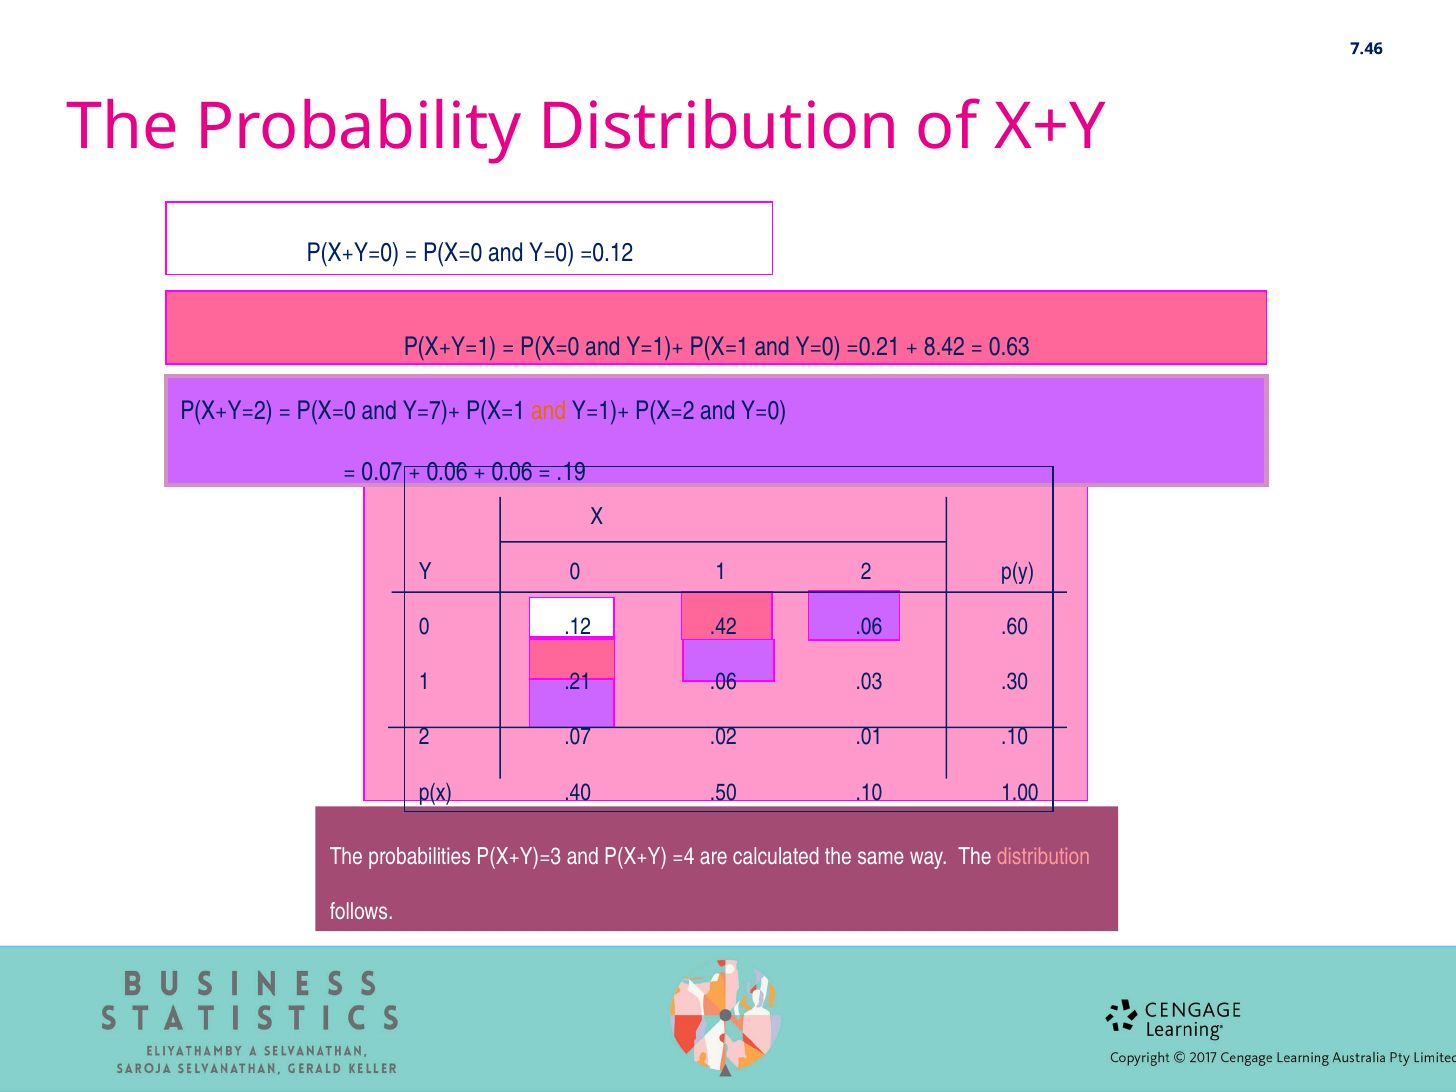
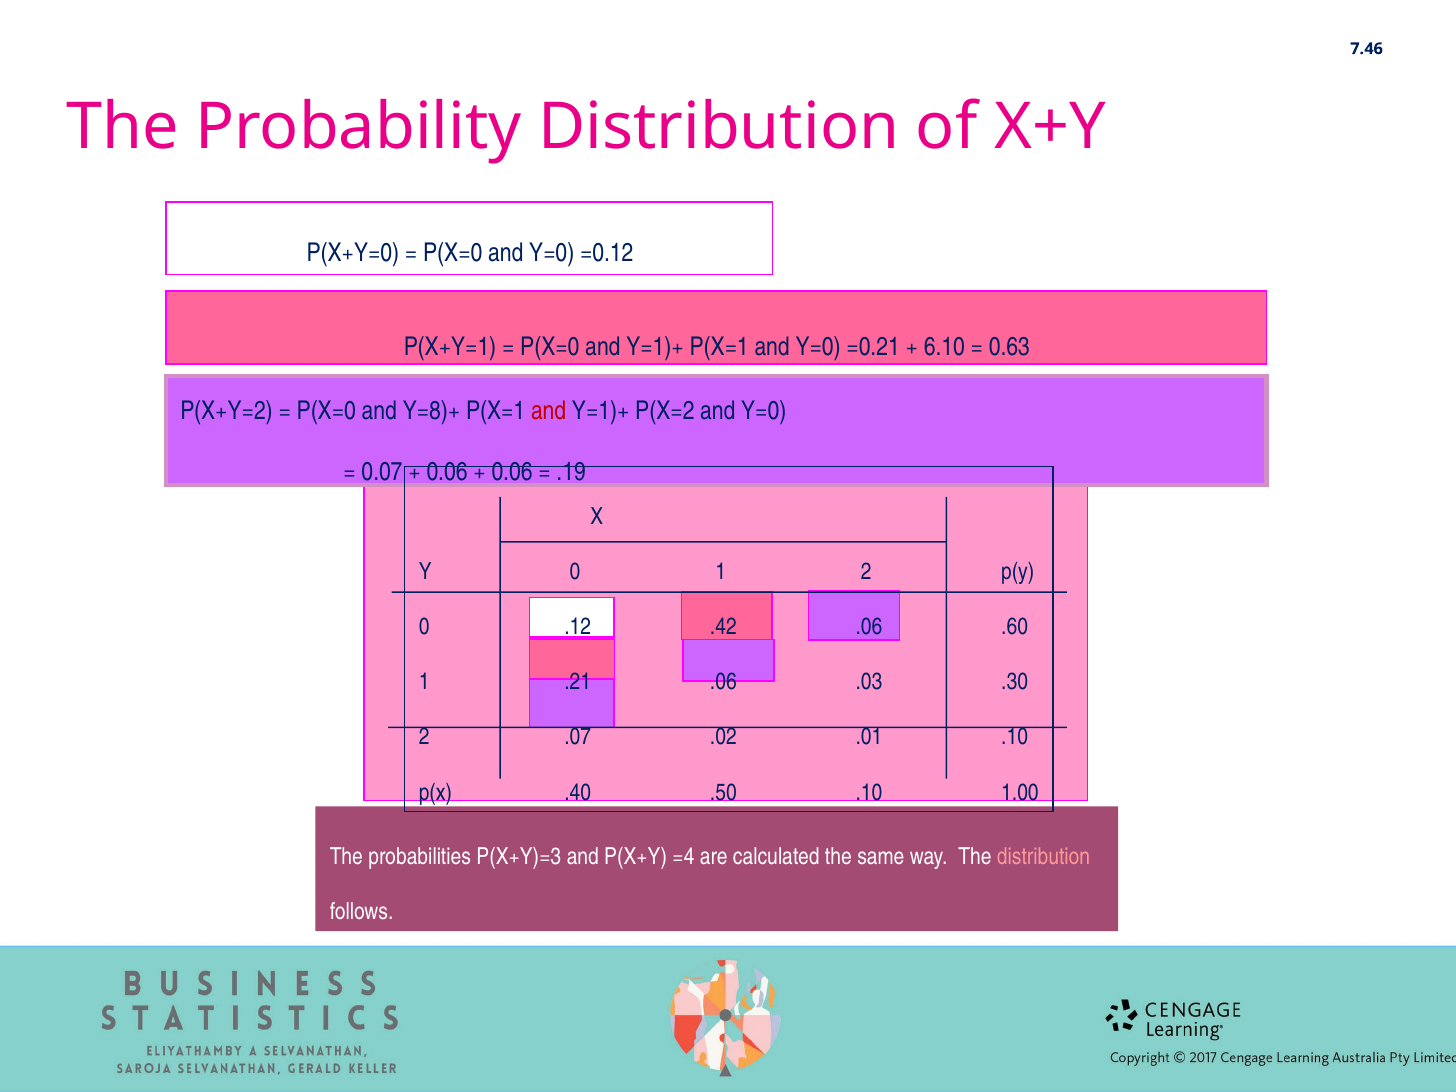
8.42: 8.42 -> 6.10
Y=7)+: Y=7)+ -> Y=8)+
and at (549, 411) colour: orange -> red
